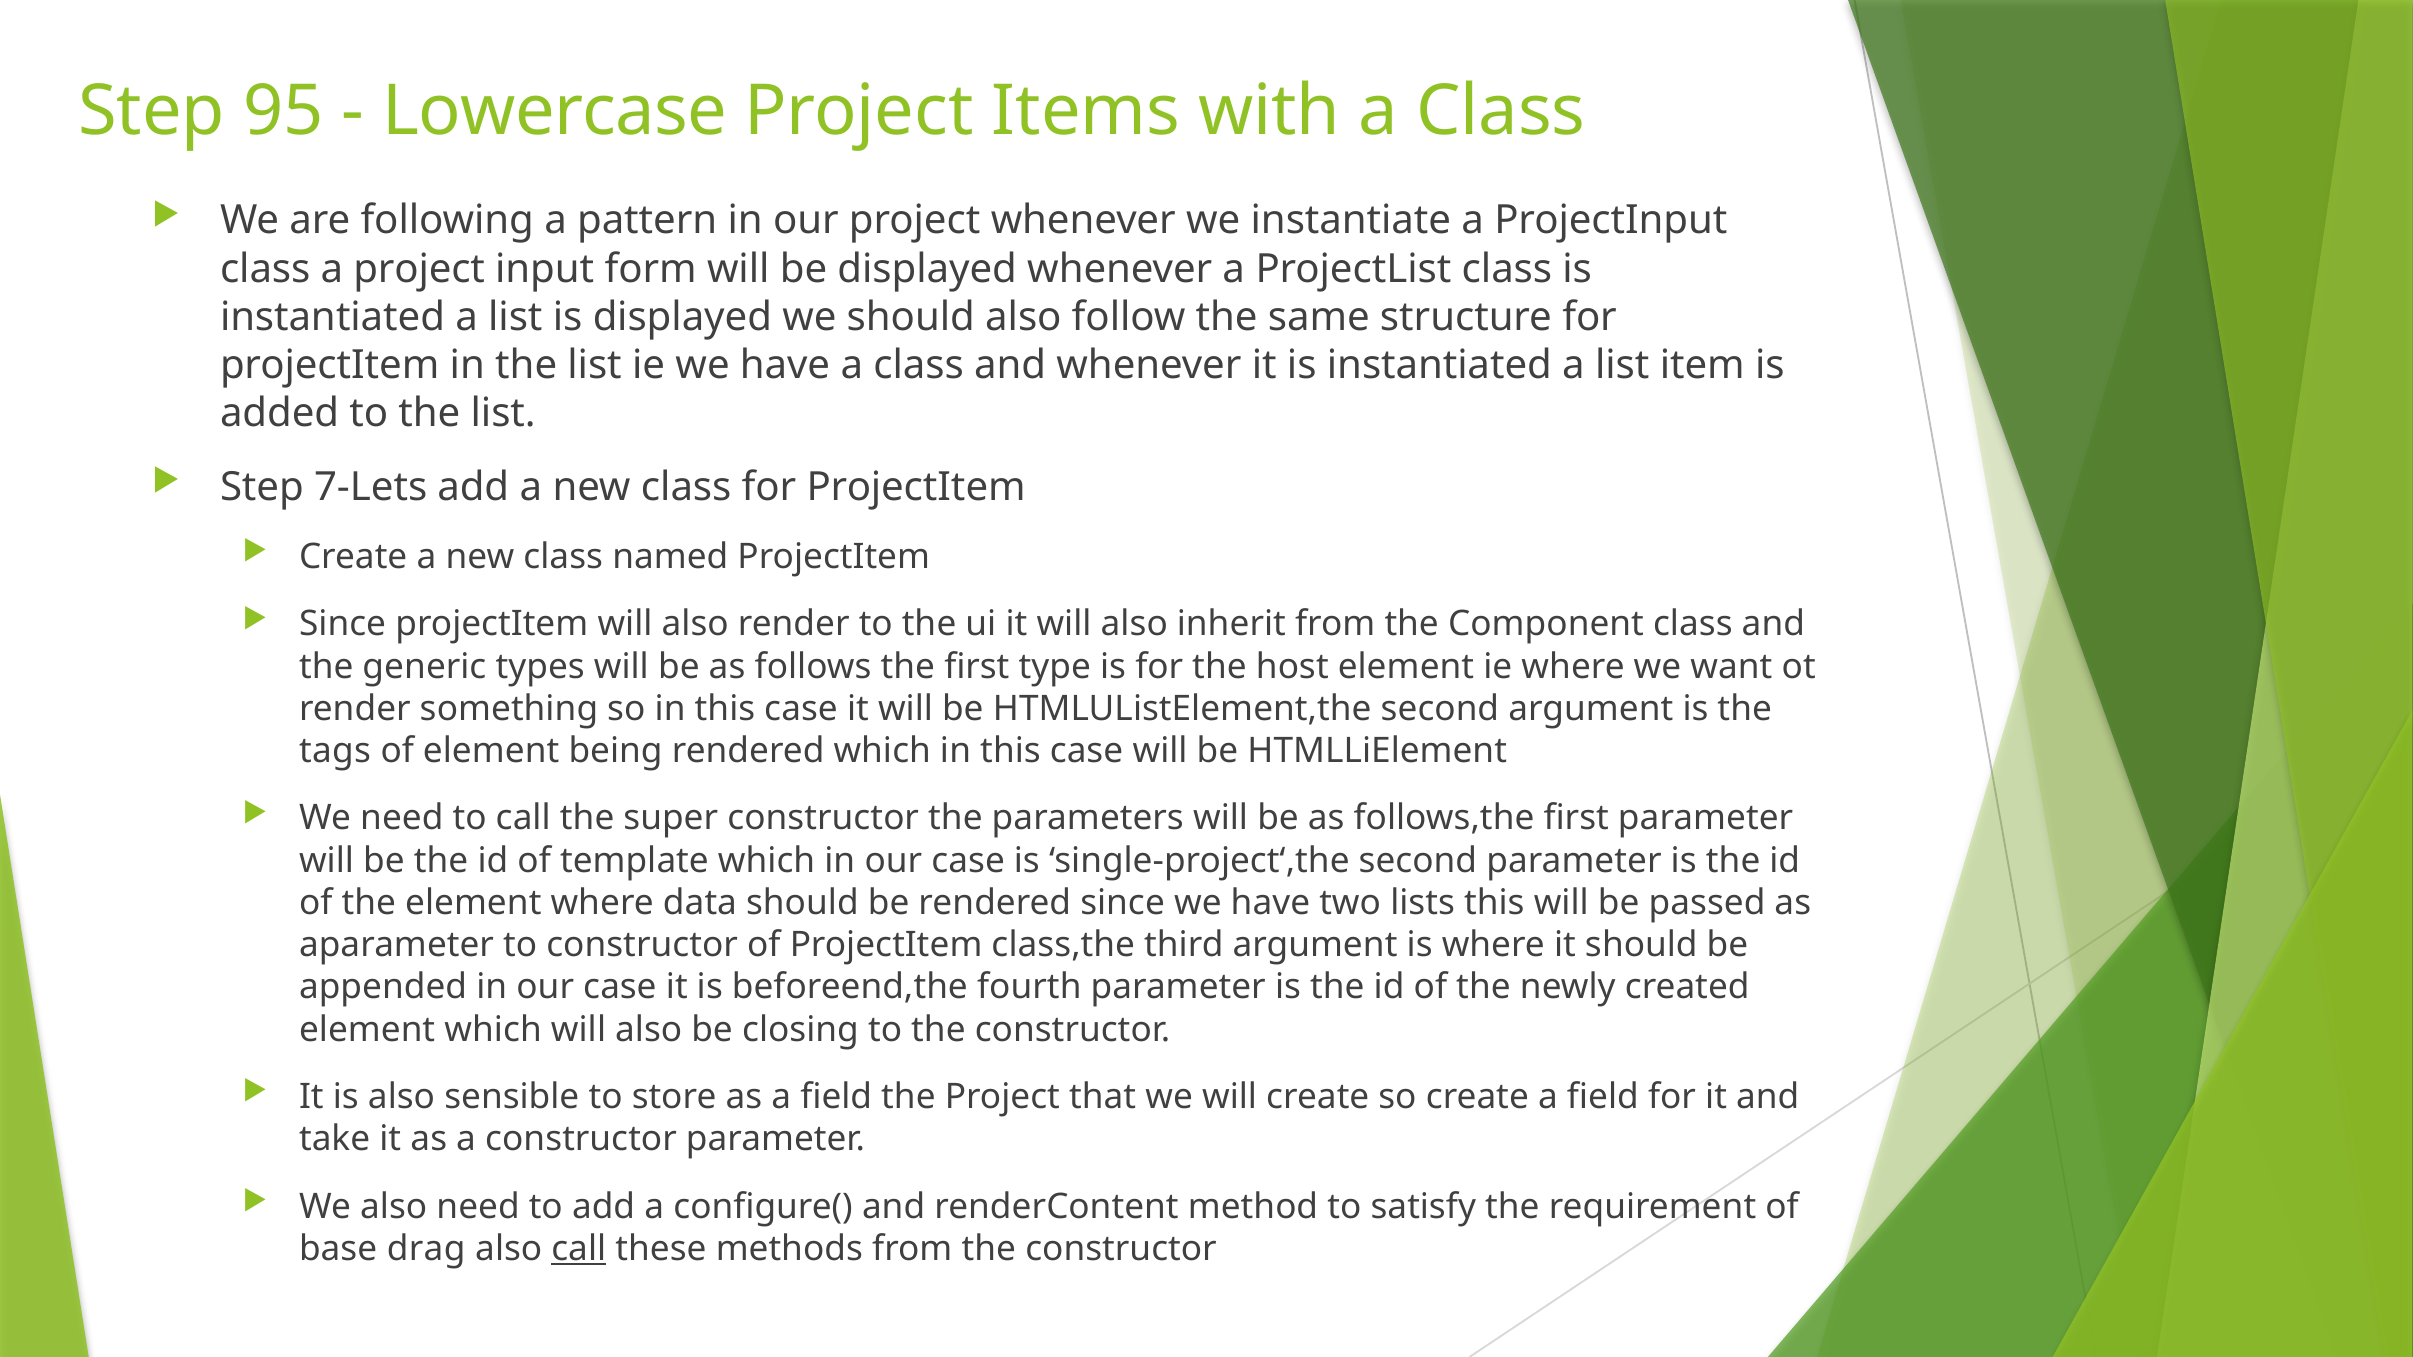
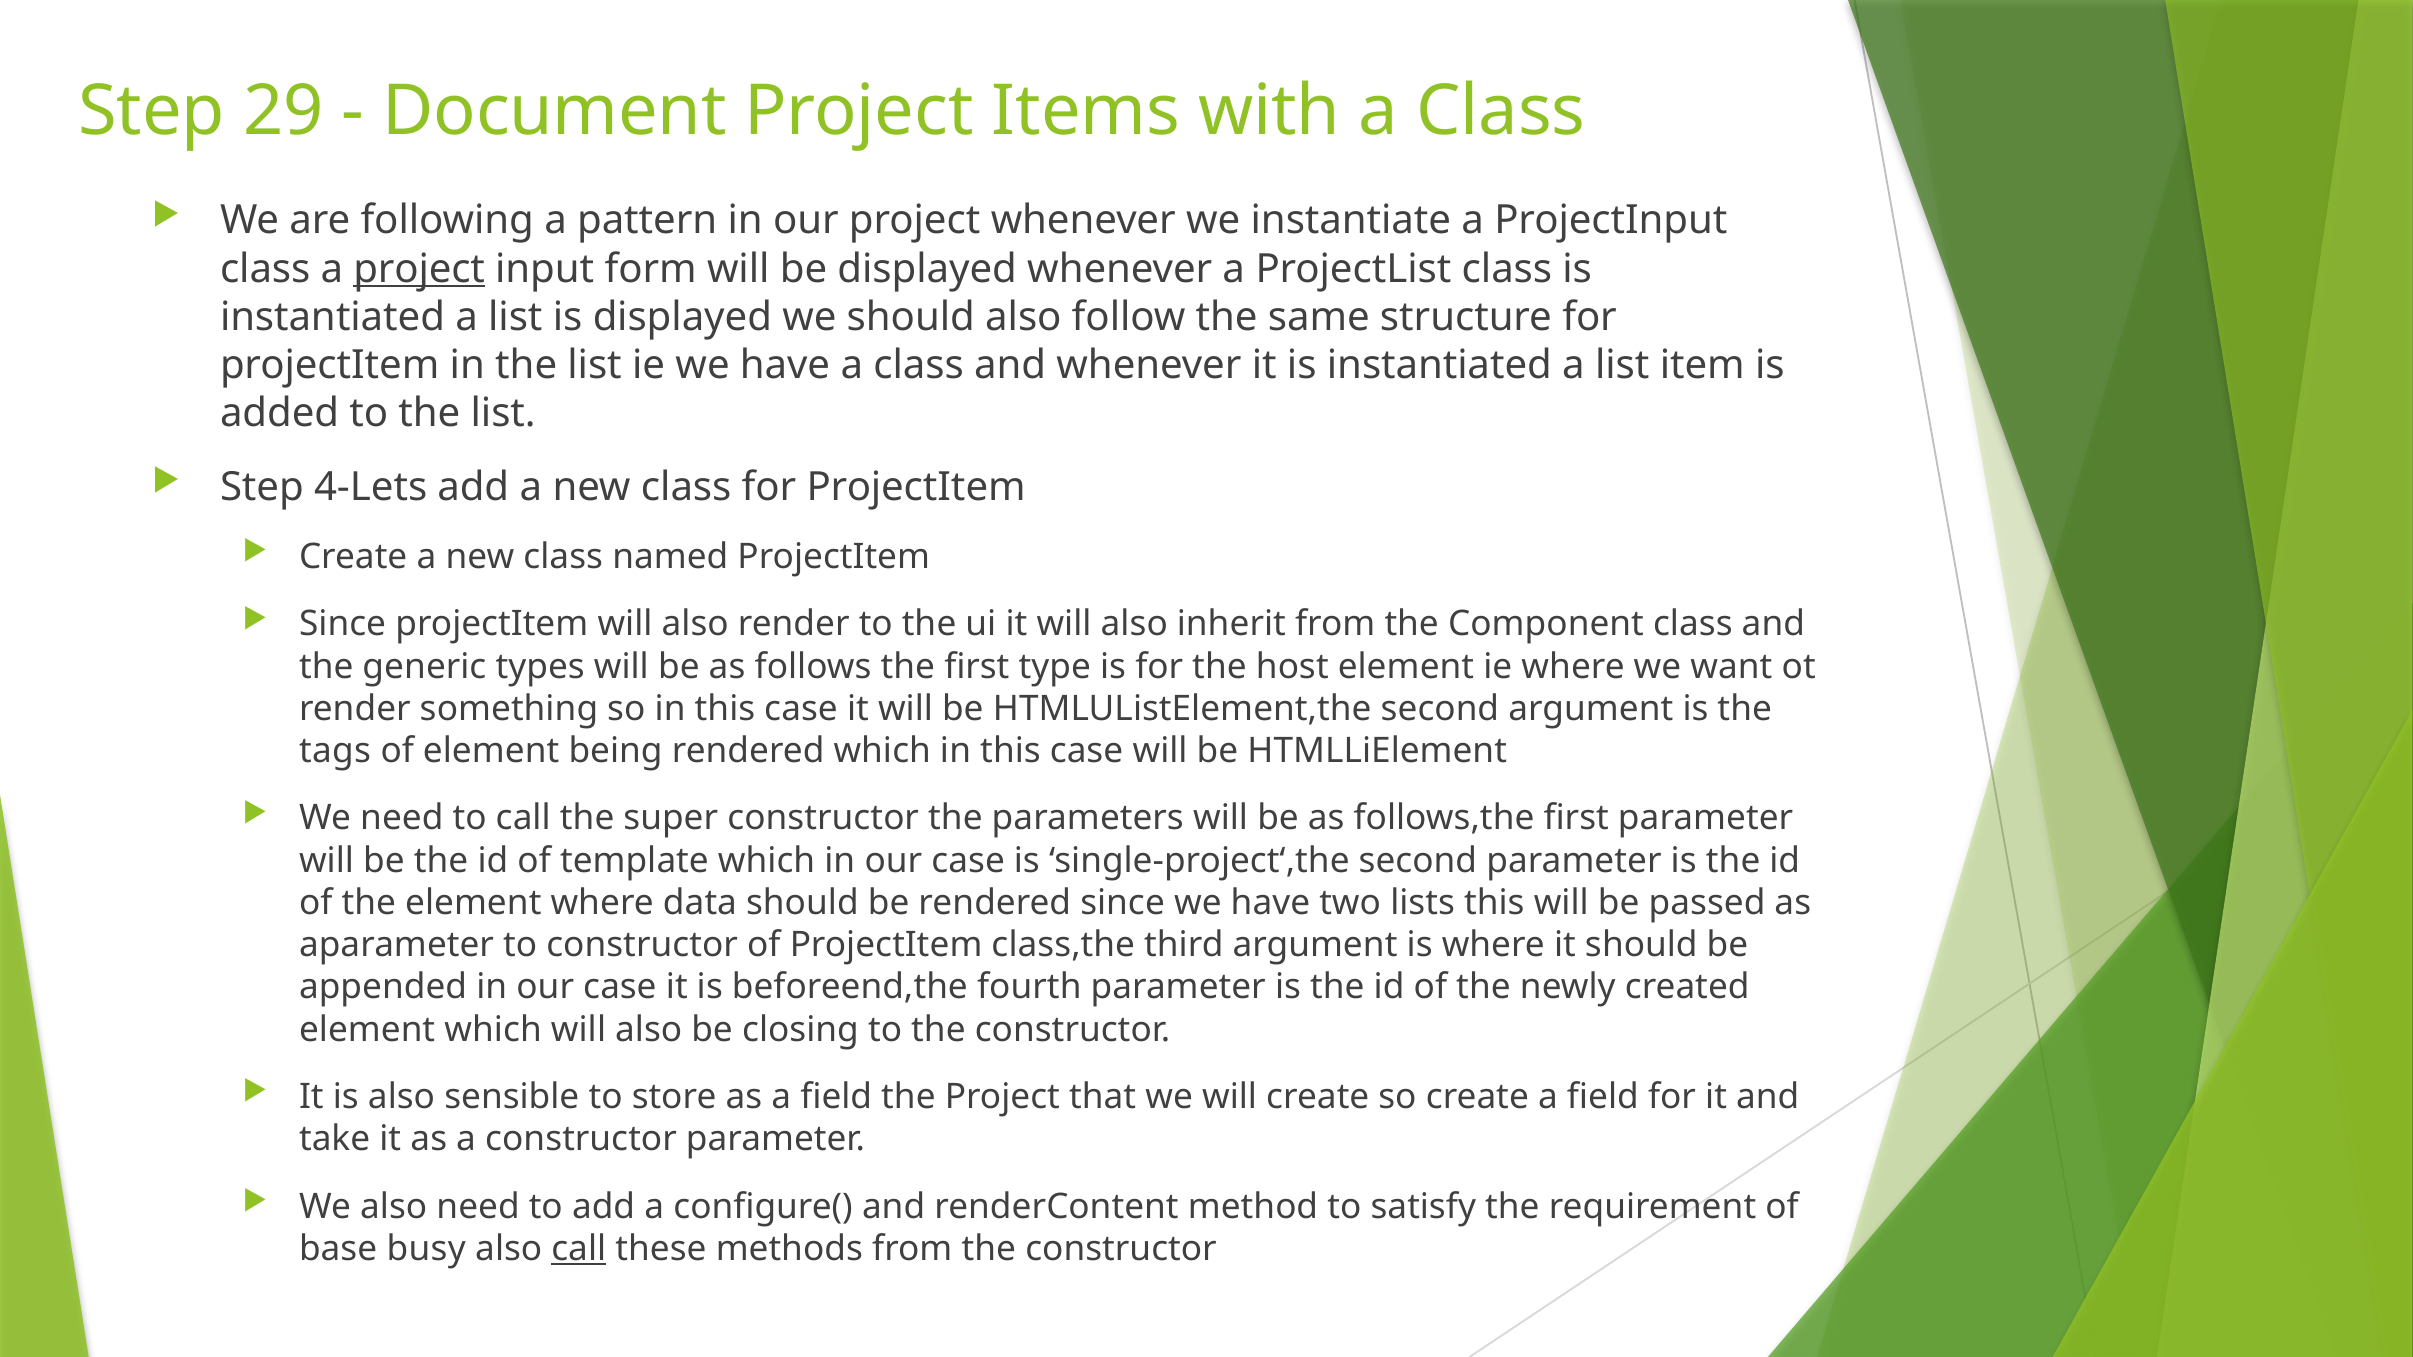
95: 95 -> 29
Lowercase: Lowercase -> Document
project at (419, 269) underline: none -> present
7-Lets: 7-Lets -> 4-Lets
drag: drag -> busy
